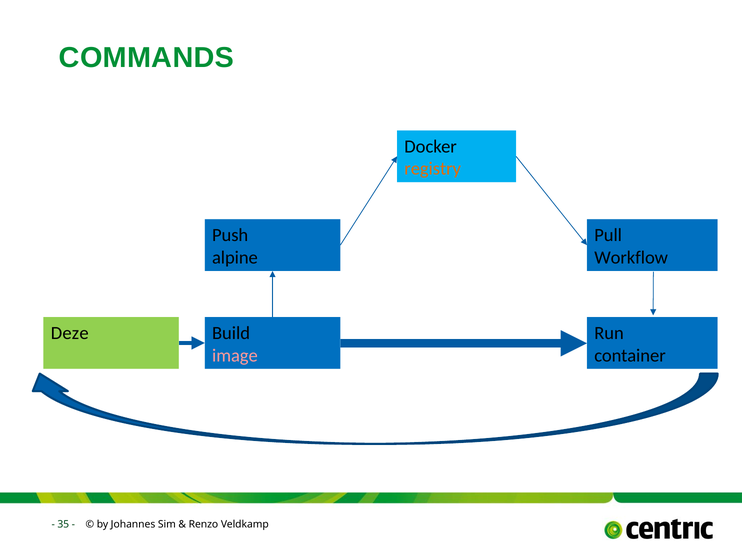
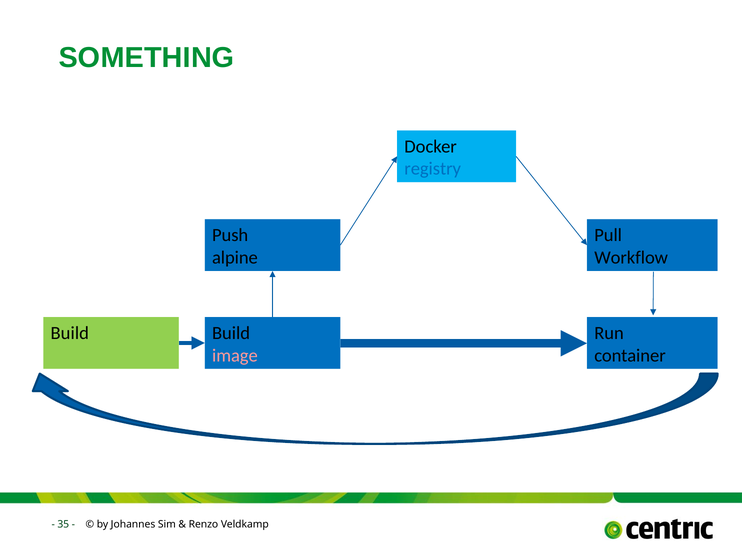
COMMANDS: COMMANDS -> SOMETHING
registry colour: orange -> blue
Deze at (70, 333): Deze -> Build
